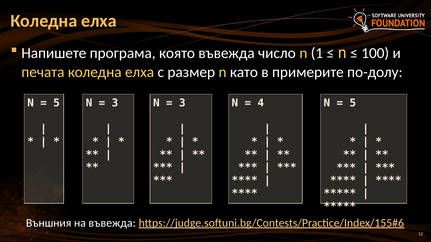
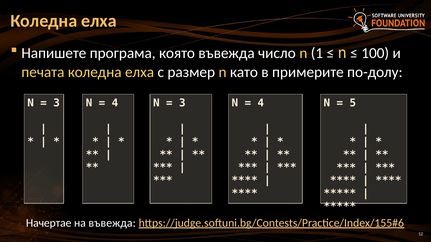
5 at (57, 103): 5 -> 3
3 at (115, 103): 3 -> 4
Външния: Външния -> Начертае
